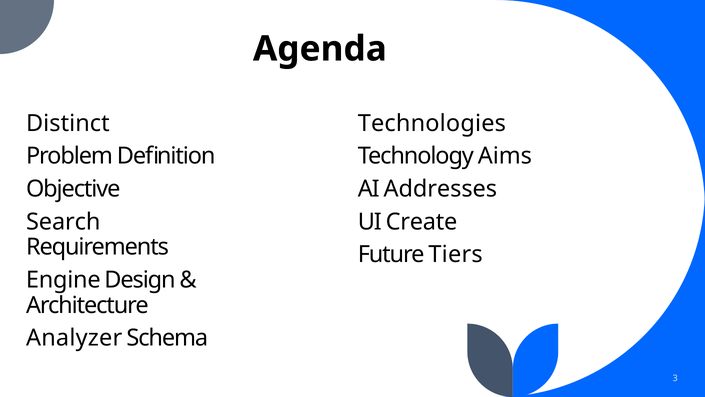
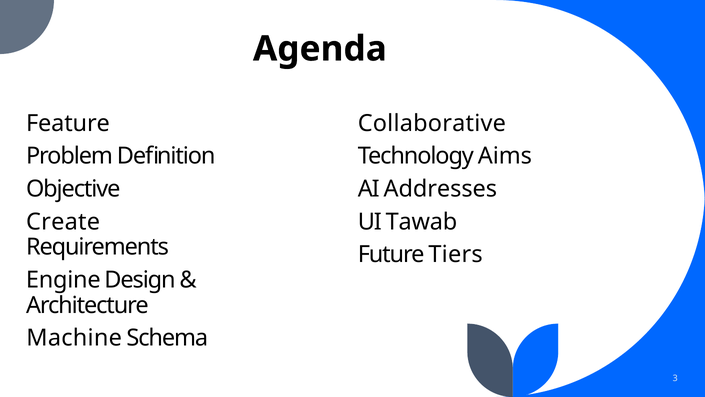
Distinct: Distinct -> Feature
Technologies: Technologies -> Collaborative
Search: Search -> Create
Create: Create -> Tawab
Analyzer: Analyzer -> Machine
